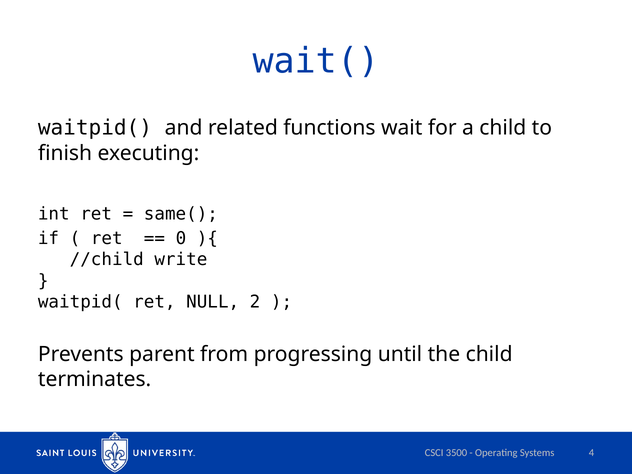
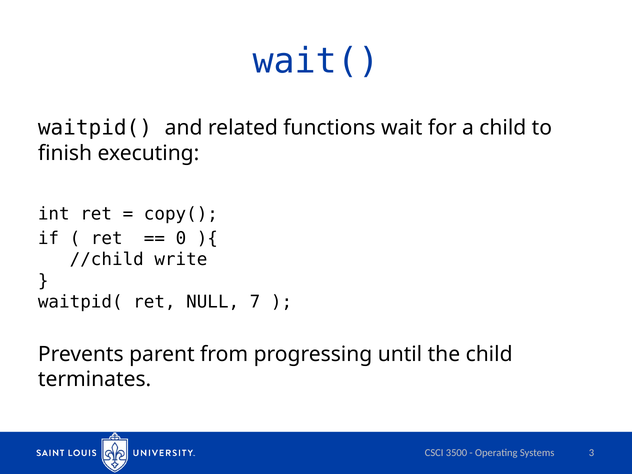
same(: same( -> copy(
2: 2 -> 7
4: 4 -> 3
